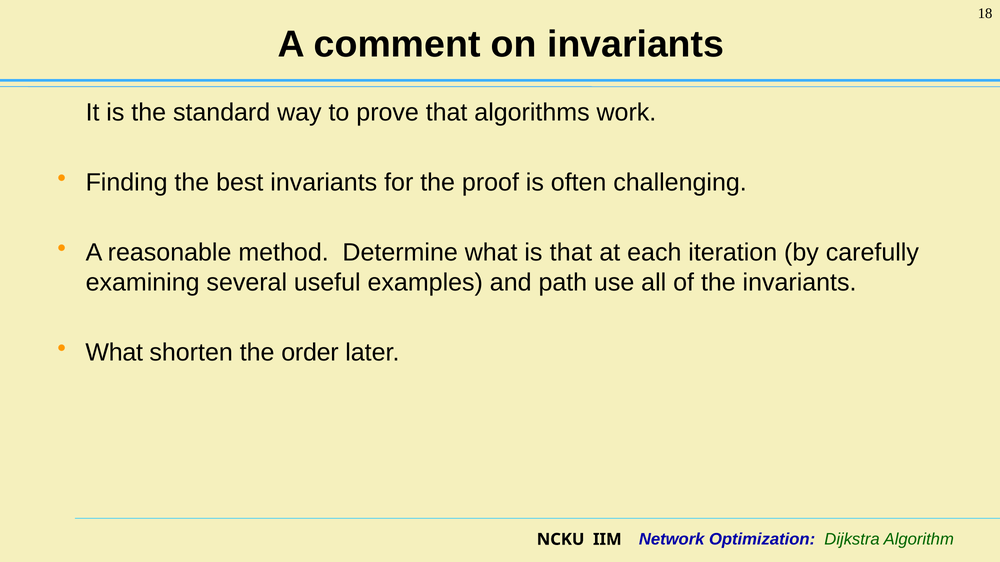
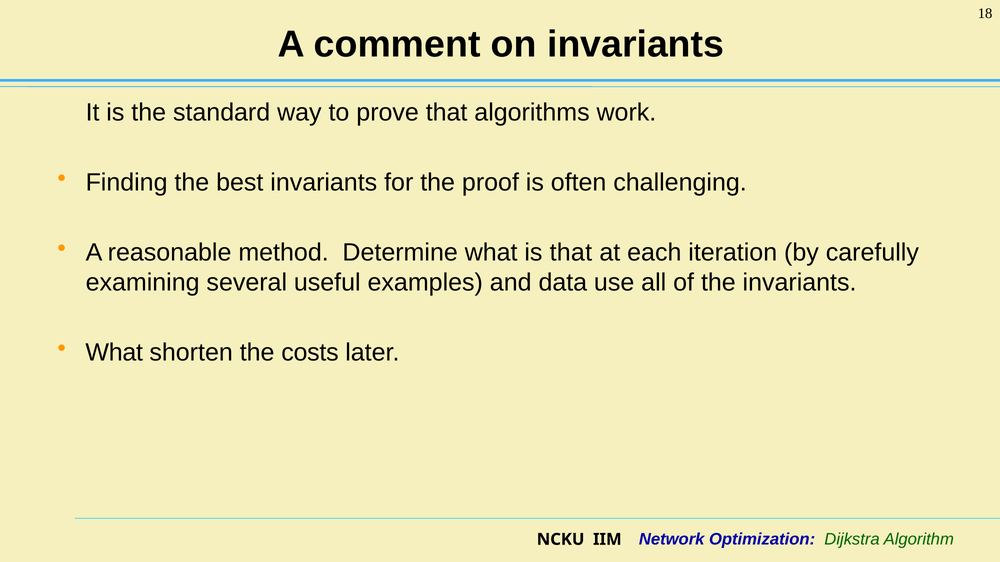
path: path -> data
order: order -> costs
